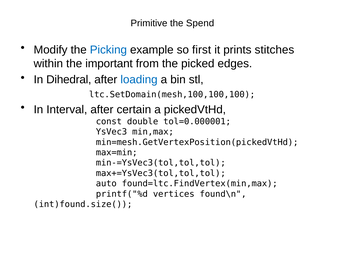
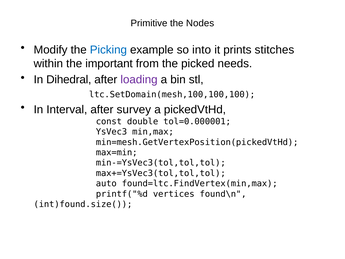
Spend: Spend -> Nodes
first: first -> into
edges: edges -> needs
loading colour: blue -> purple
certain: certain -> survey
